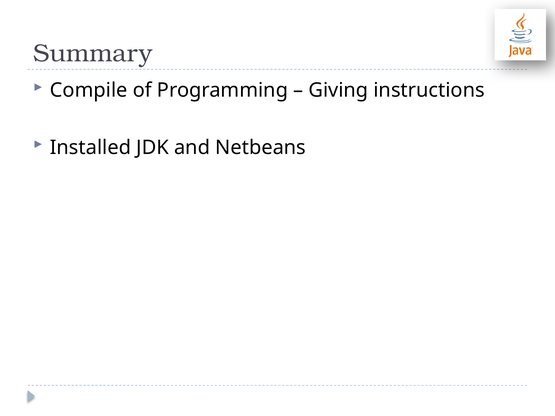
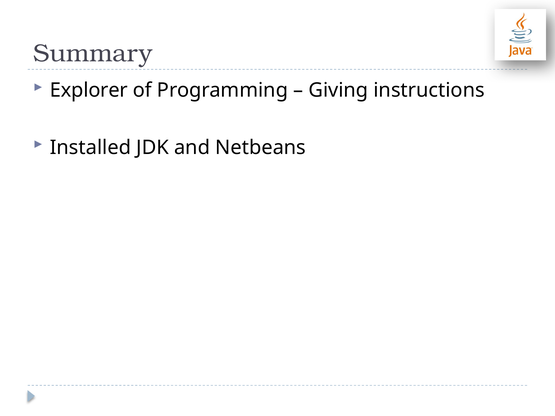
Compile: Compile -> Explorer
